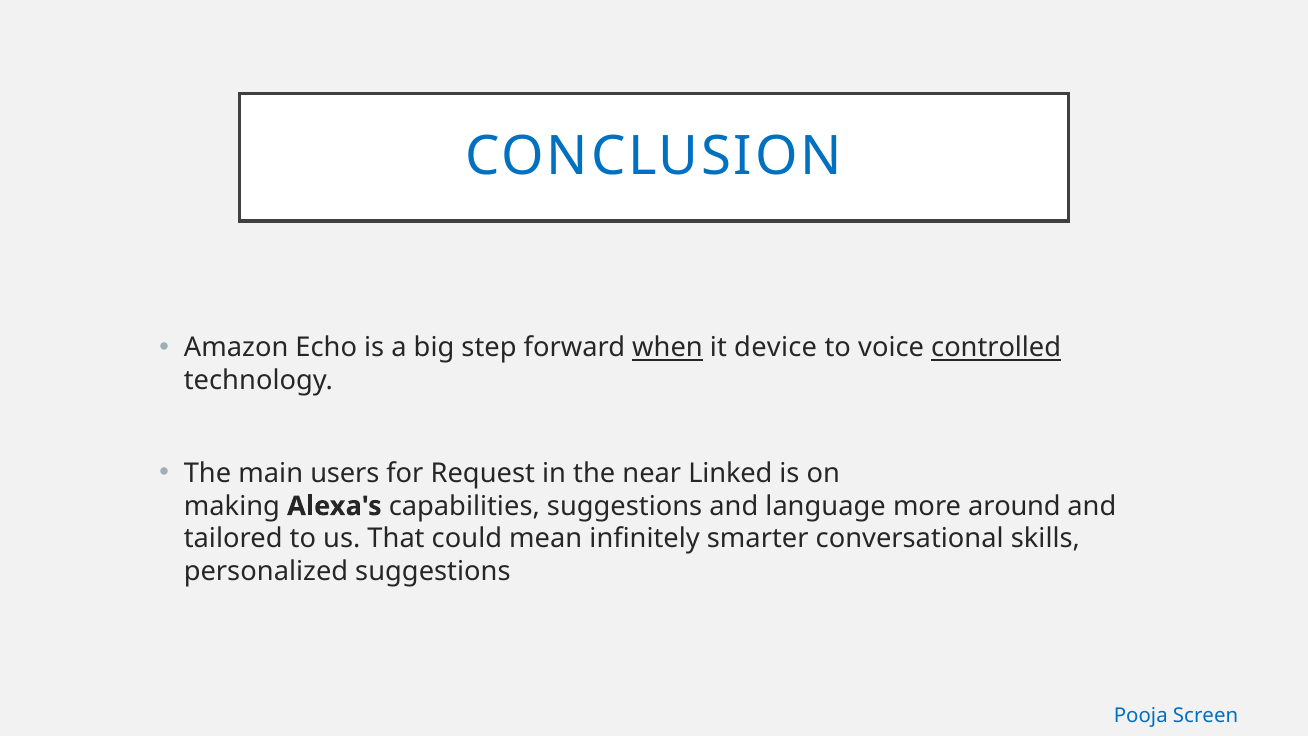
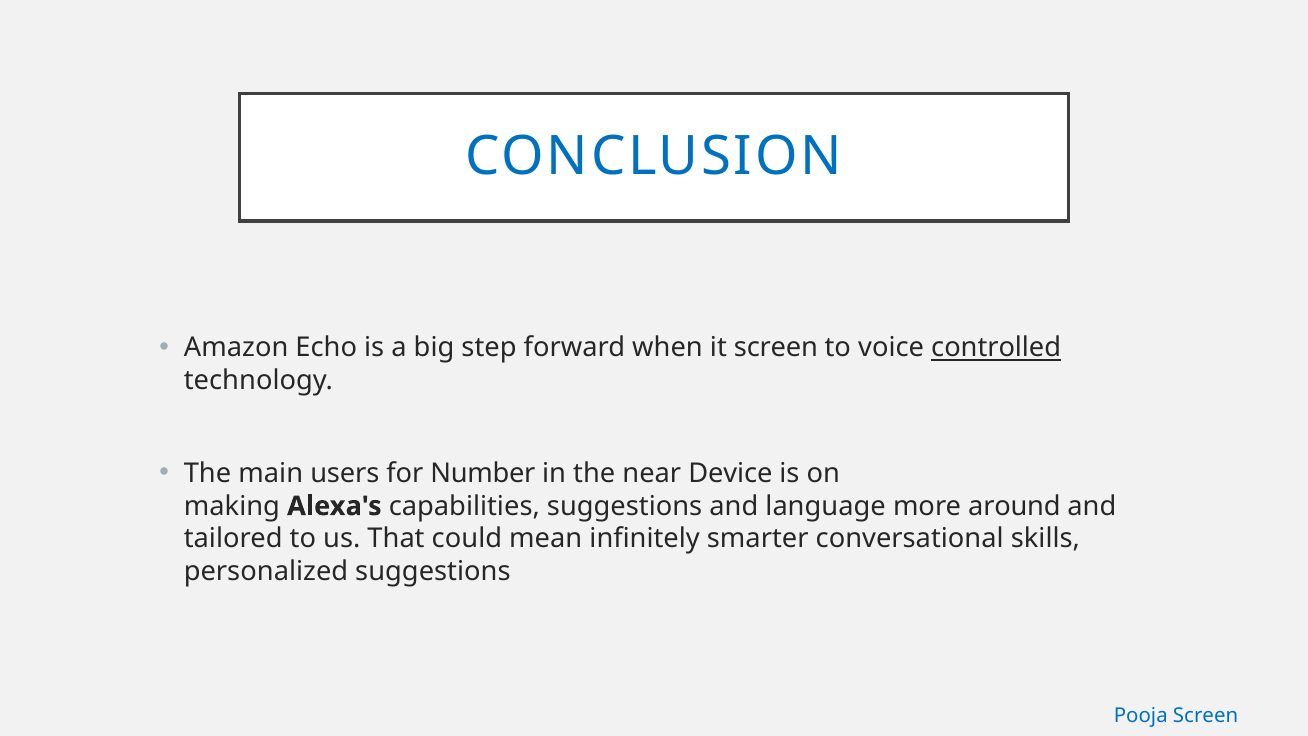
when underline: present -> none
it device: device -> screen
Request: Request -> Number
Linked: Linked -> Device
